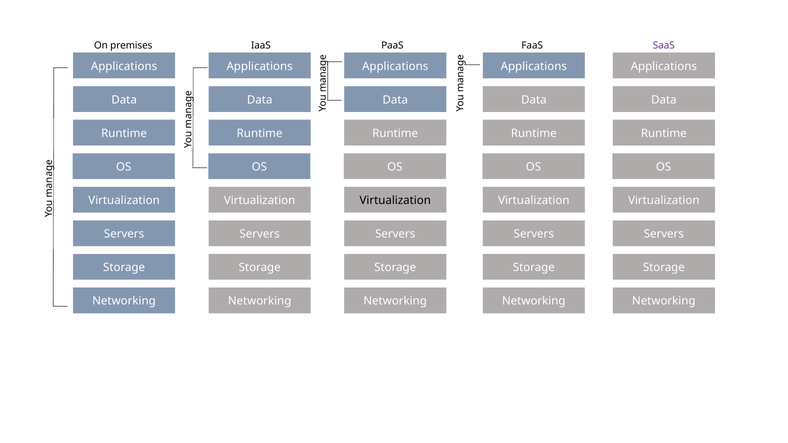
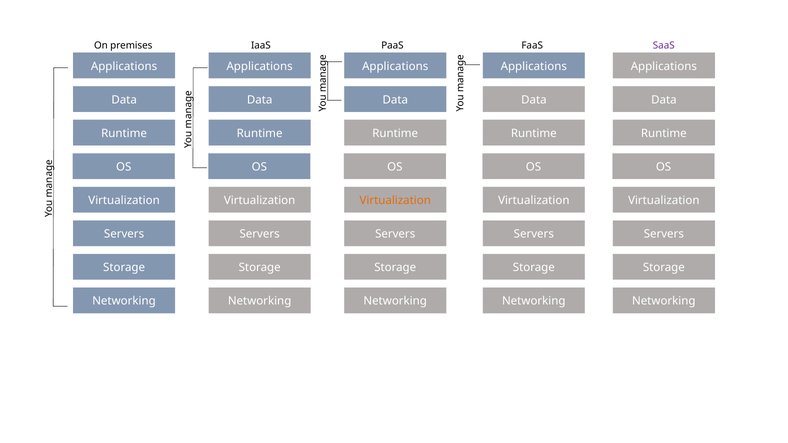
Virtualization at (395, 201) colour: black -> orange
